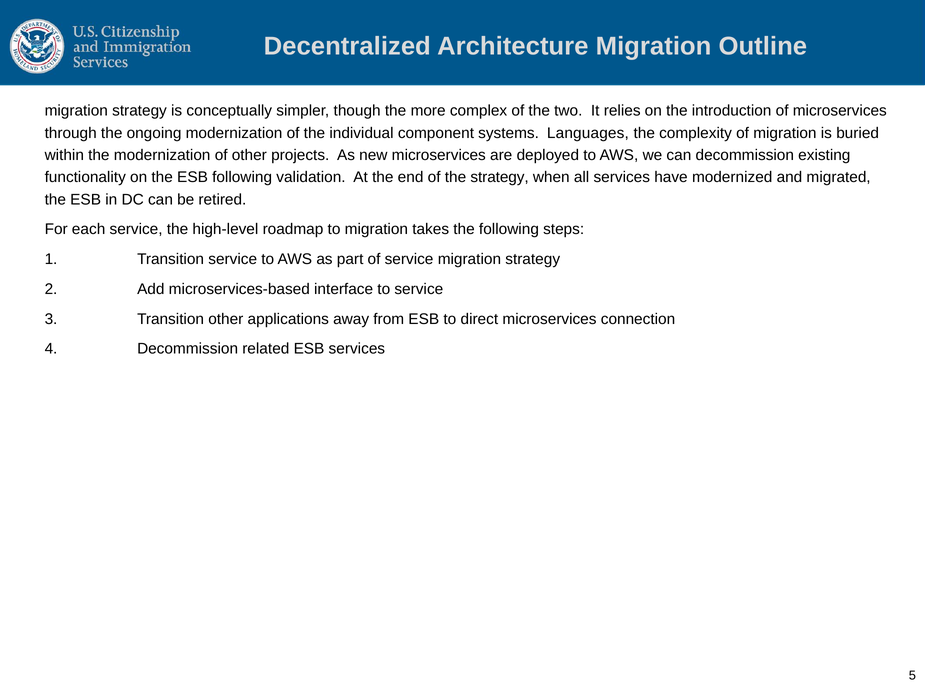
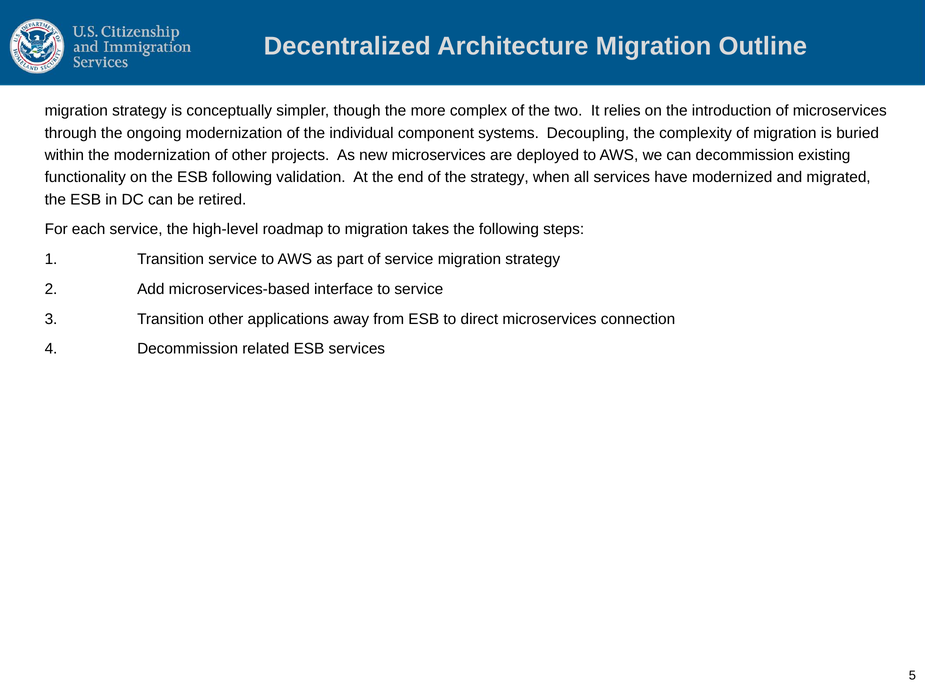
Languages: Languages -> Decoupling
